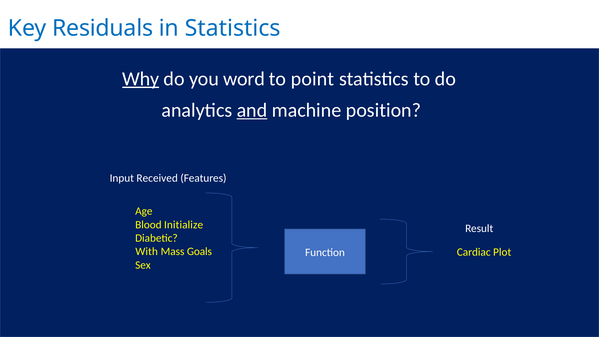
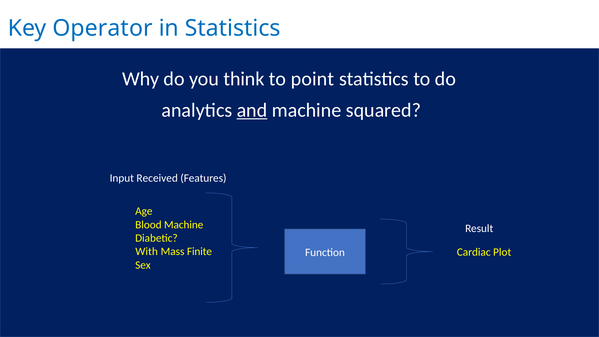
Residuals: Residuals -> Operator
Why underline: present -> none
word: word -> think
position: position -> squared
Blood Initialize: Initialize -> Machine
Goals: Goals -> Finite
